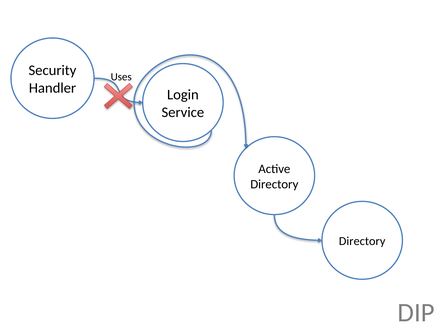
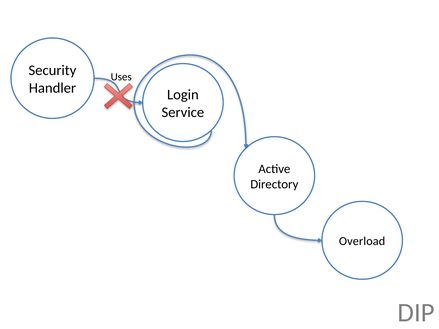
Directory at (362, 241): Directory -> Overload
